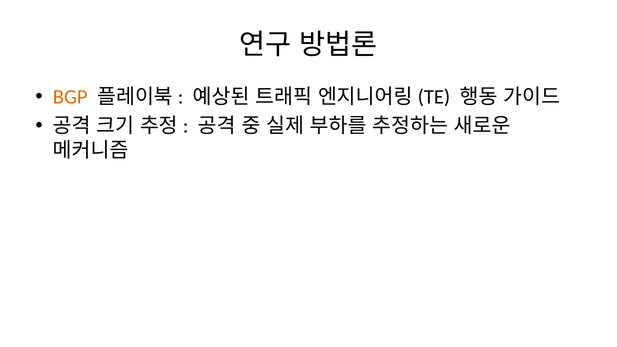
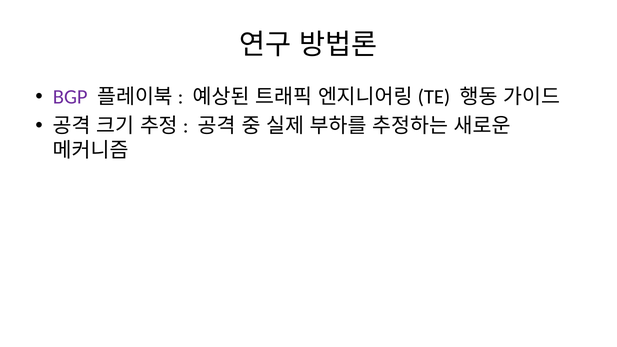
BGP colour: orange -> purple
